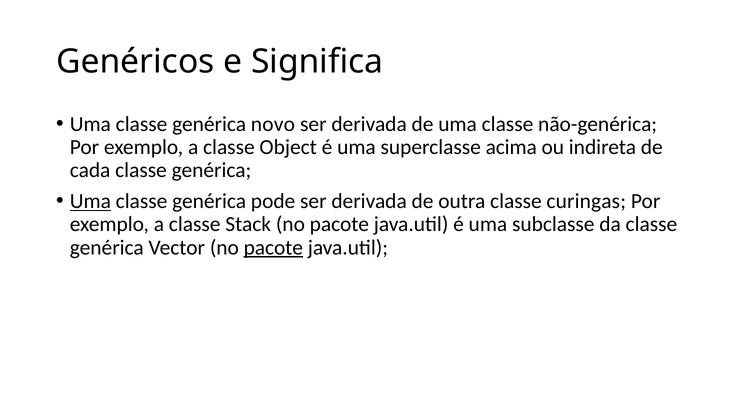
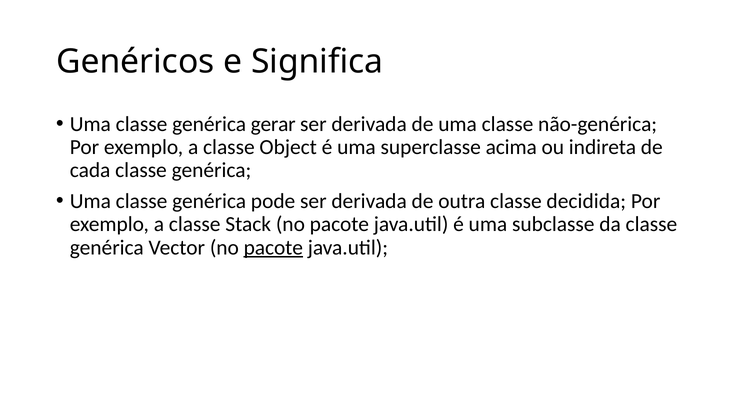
novo: novo -> gerar
Uma at (90, 201) underline: present -> none
curingas: curingas -> decidida
